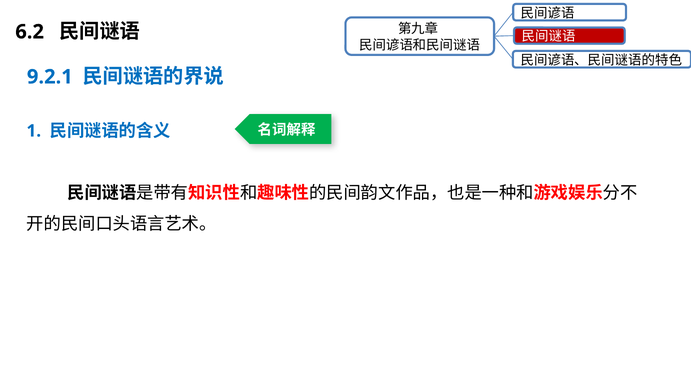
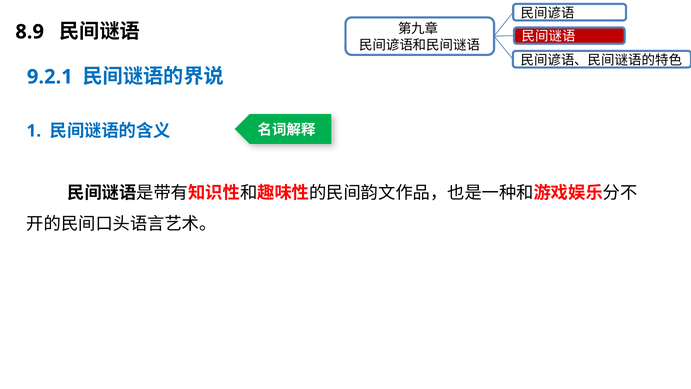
6.2: 6.2 -> 8.9
